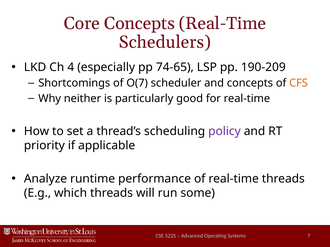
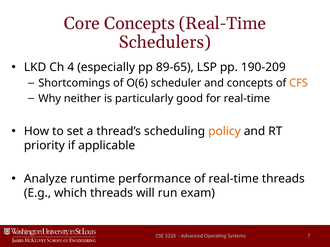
74-65: 74-65 -> 89-65
O(7: O(7 -> O(6
policy colour: purple -> orange
some: some -> exam
